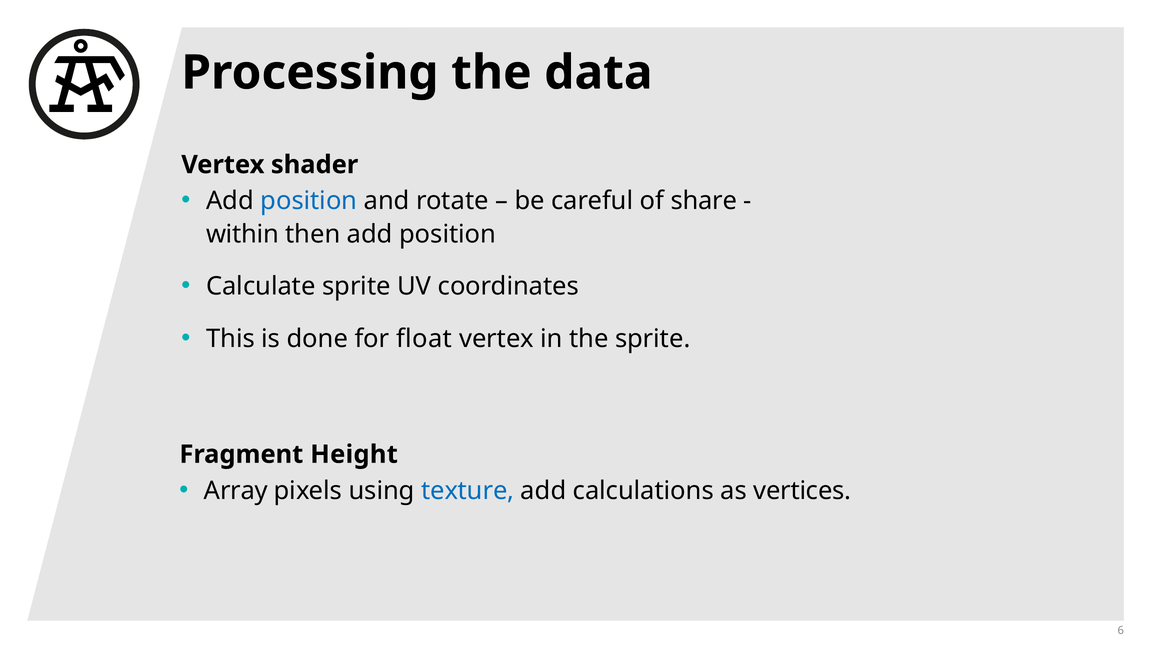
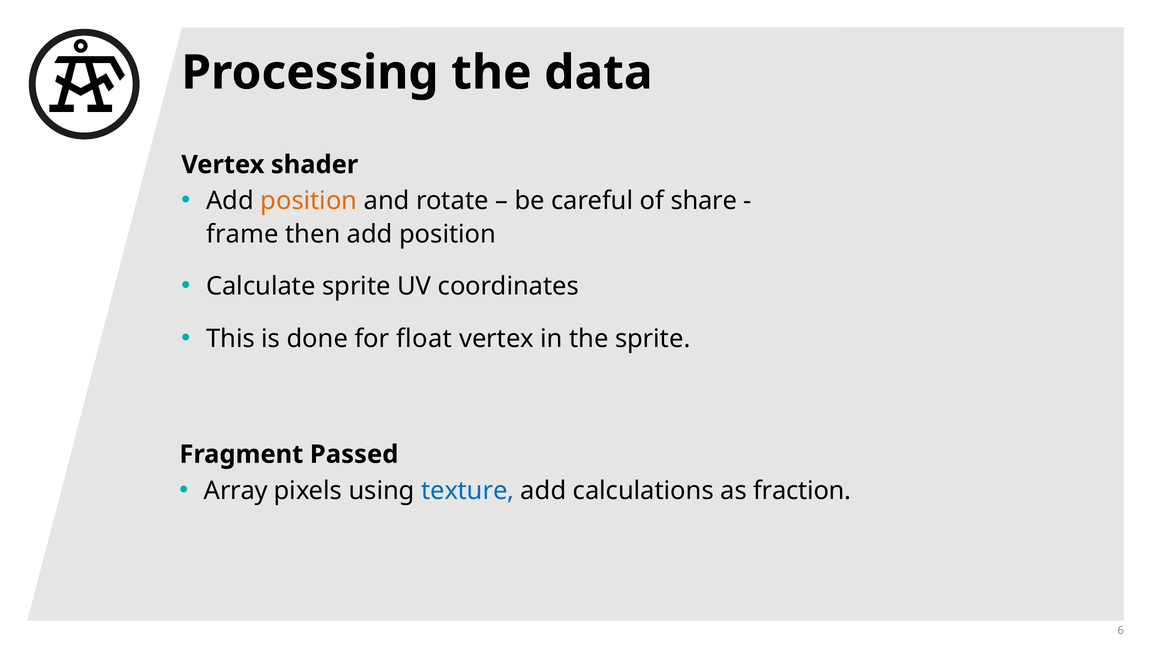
position at (309, 201) colour: blue -> orange
within: within -> frame
Height: Height -> Passed
vertices: vertices -> fraction
